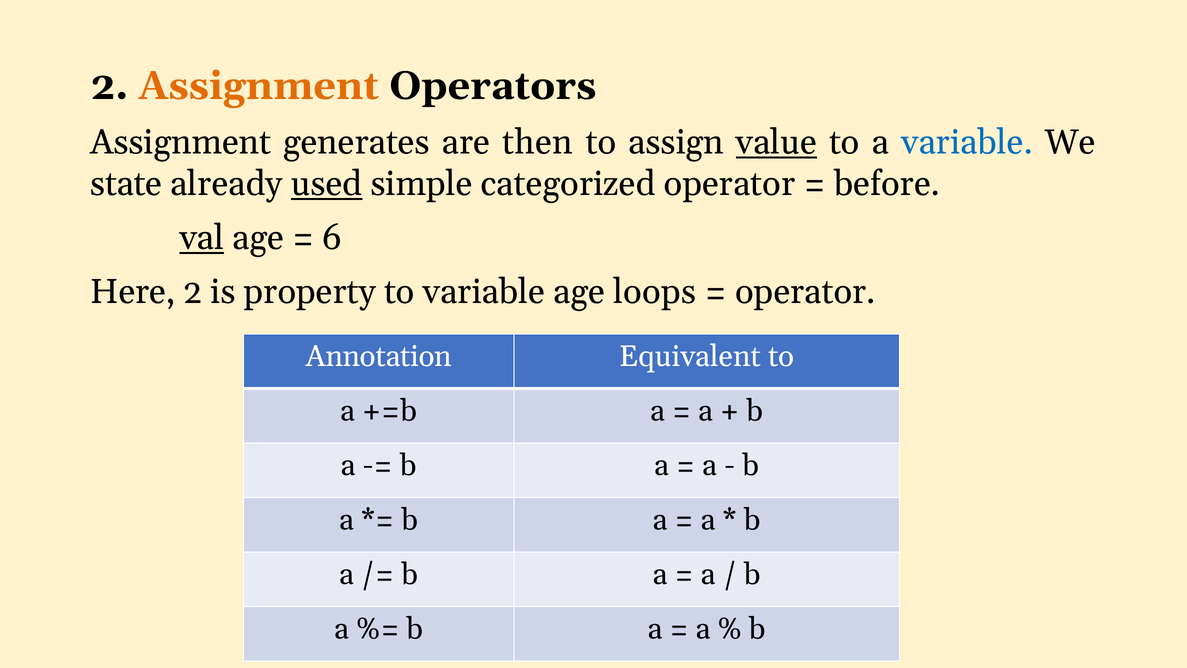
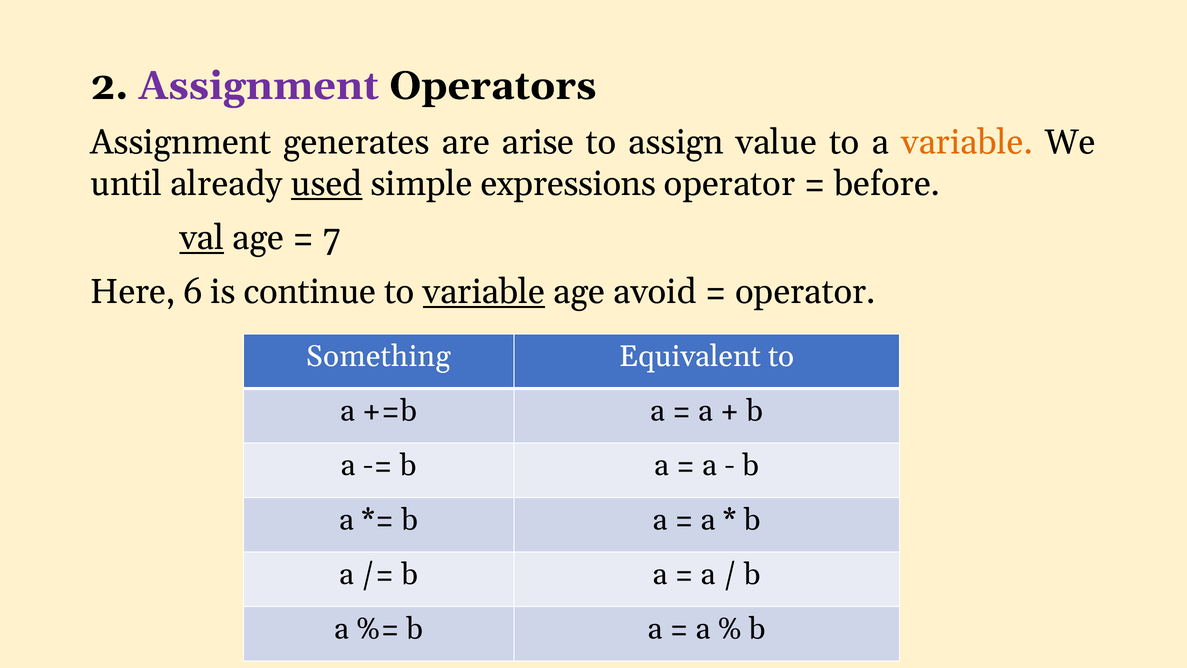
Assignment at (259, 86) colour: orange -> purple
then: then -> arise
value underline: present -> none
variable at (967, 142) colour: blue -> orange
state: state -> until
categorized: categorized -> expressions
6: 6 -> 7
Here 2: 2 -> 6
property: property -> continue
variable at (484, 292) underline: none -> present
loops: loops -> avoid
Annotation: Annotation -> Something
